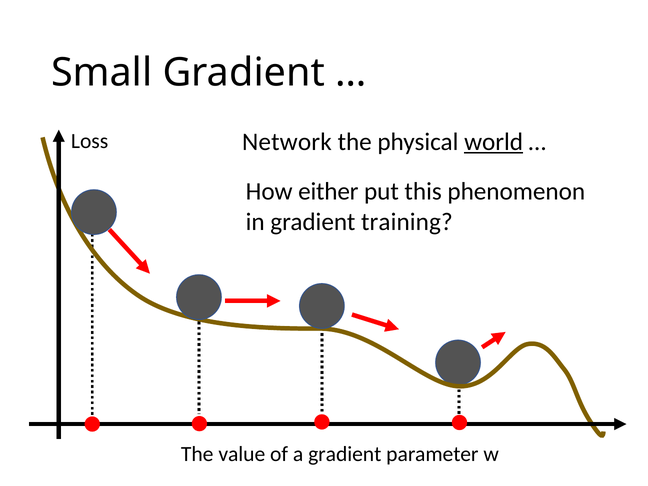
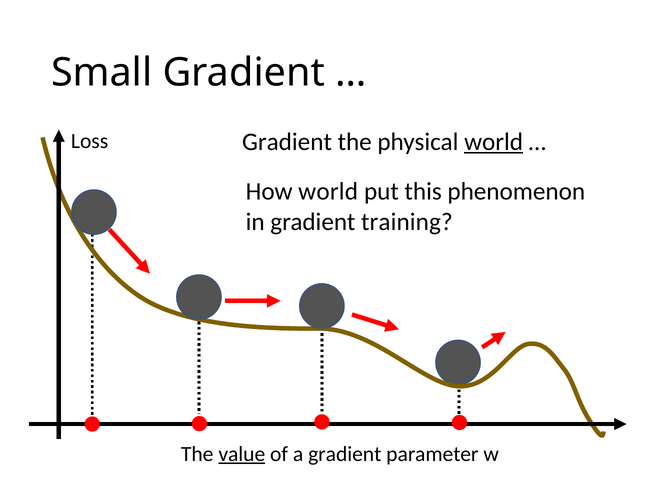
Network at (287, 142): Network -> Gradient
How either: either -> world
value underline: none -> present
